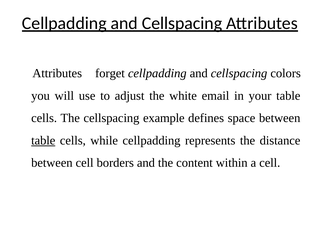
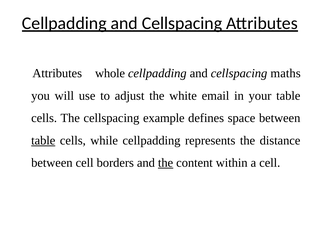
forget: forget -> whole
colors: colors -> maths
the at (166, 163) underline: none -> present
